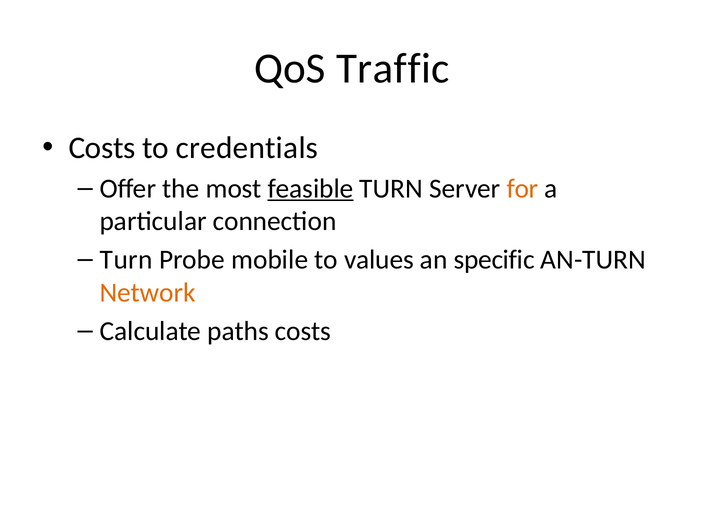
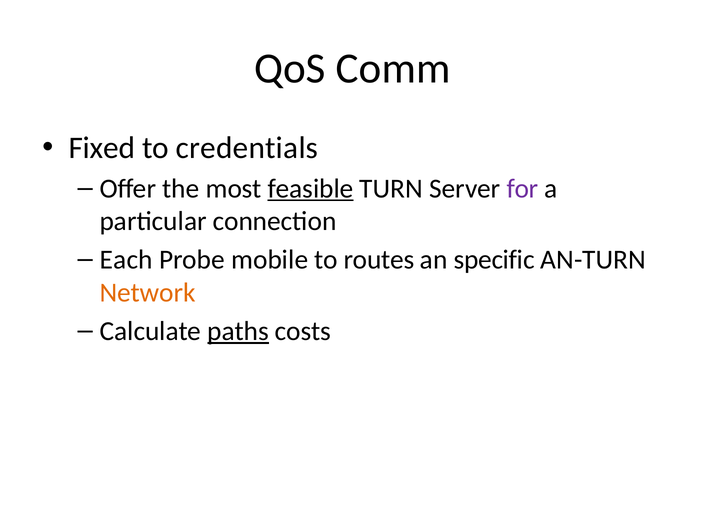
Traffic: Traffic -> Comm
Costs at (102, 148): Costs -> Fixed
for colour: orange -> purple
Turn at (126, 260): Turn -> Each
values: values -> routes
paths underline: none -> present
